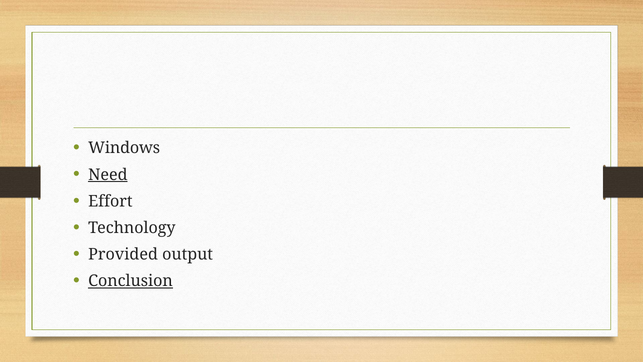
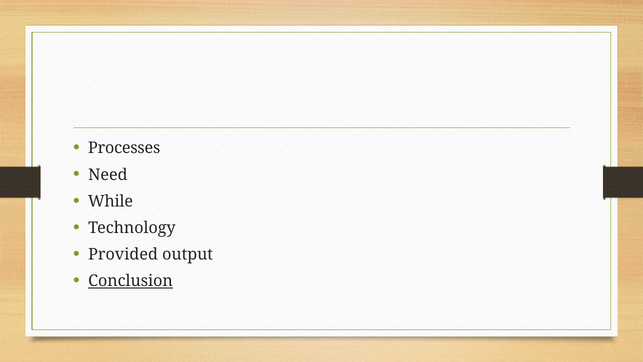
Windows: Windows -> Processes
Need underline: present -> none
Effort: Effort -> While
